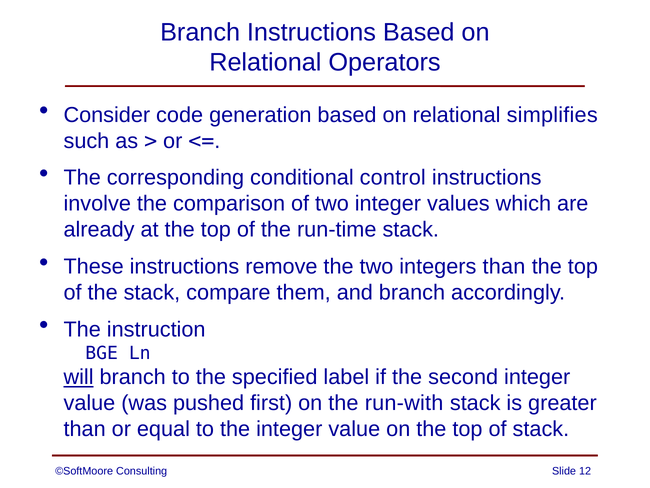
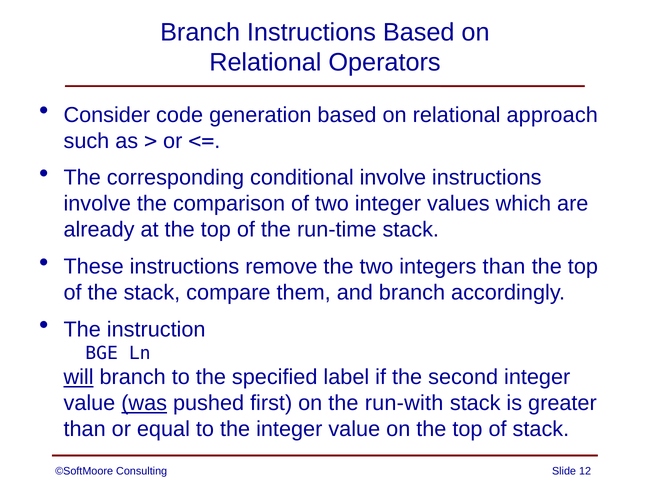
simplifies: simplifies -> approach
conditional control: control -> involve
was underline: none -> present
